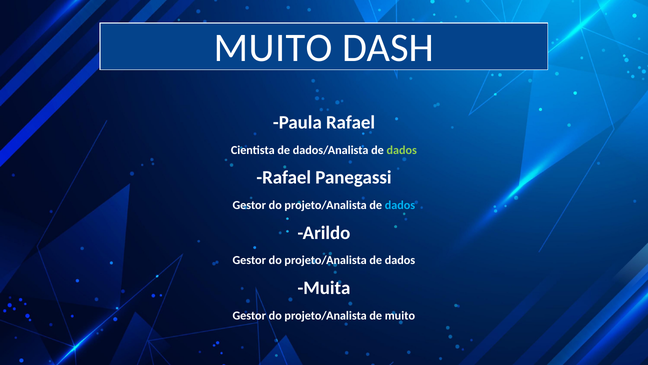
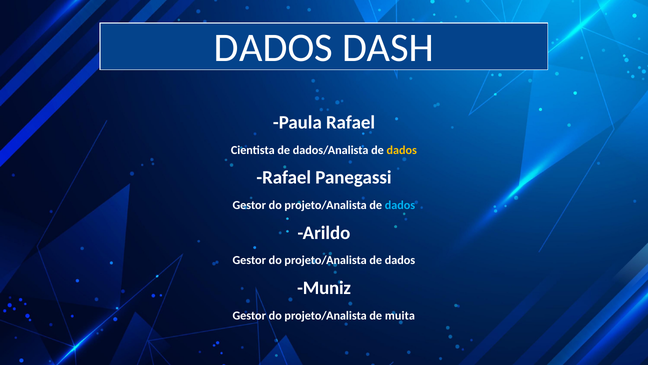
MUITO at (273, 48): MUITO -> DADOS
dados at (402, 150) colour: light green -> yellow
Muita: Muita -> Muniz
de muito: muito -> muita
